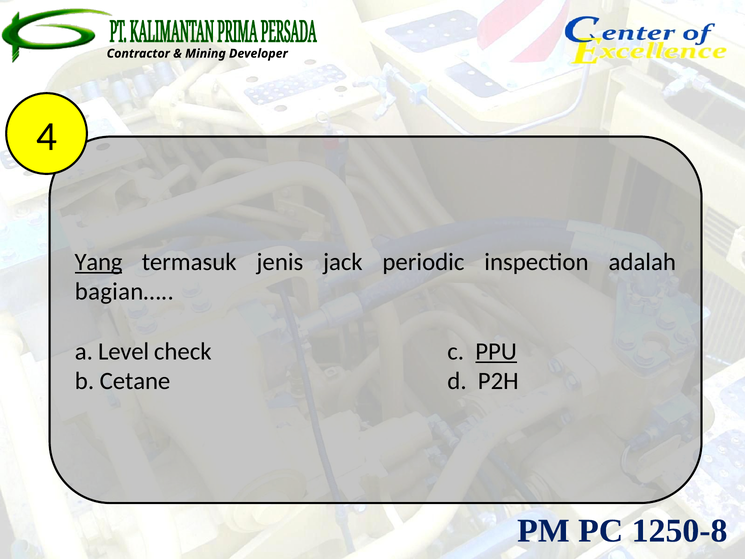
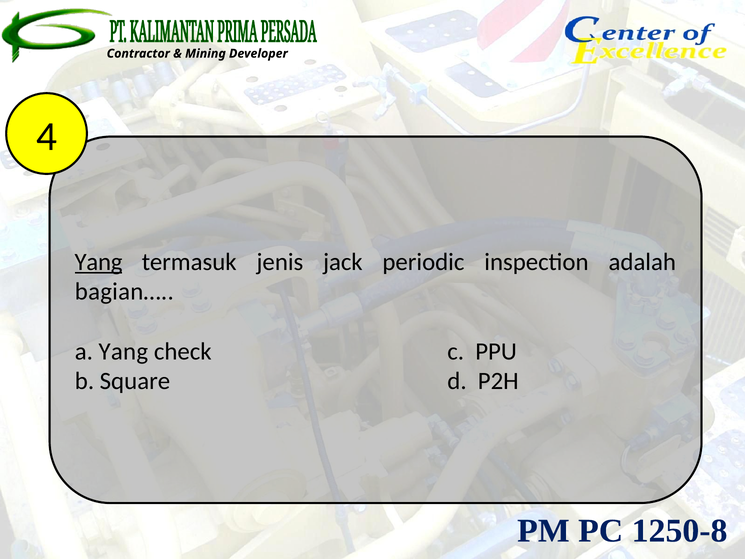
a Level: Level -> Yang
PPU underline: present -> none
Cetane: Cetane -> Square
